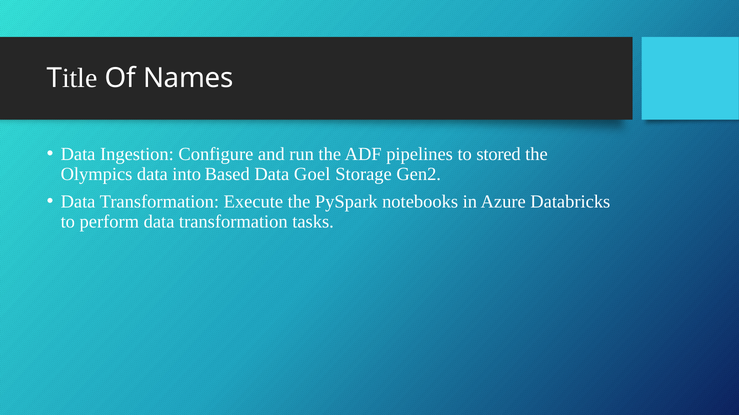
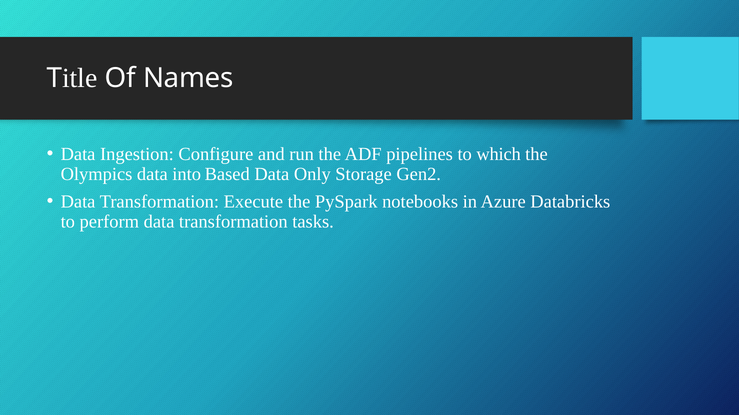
stored: stored -> which
Goel: Goel -> Only
